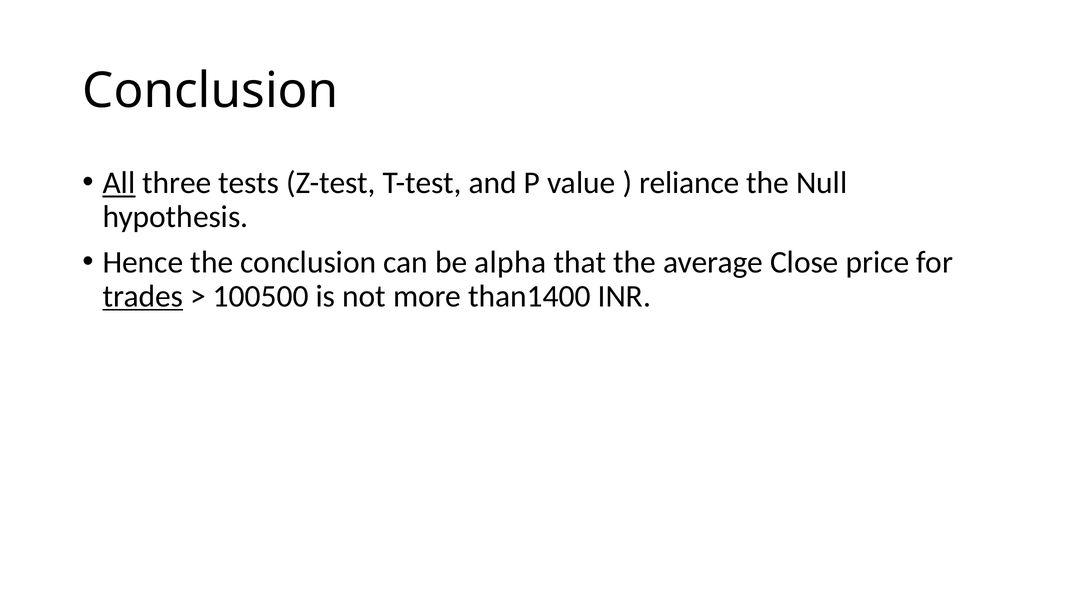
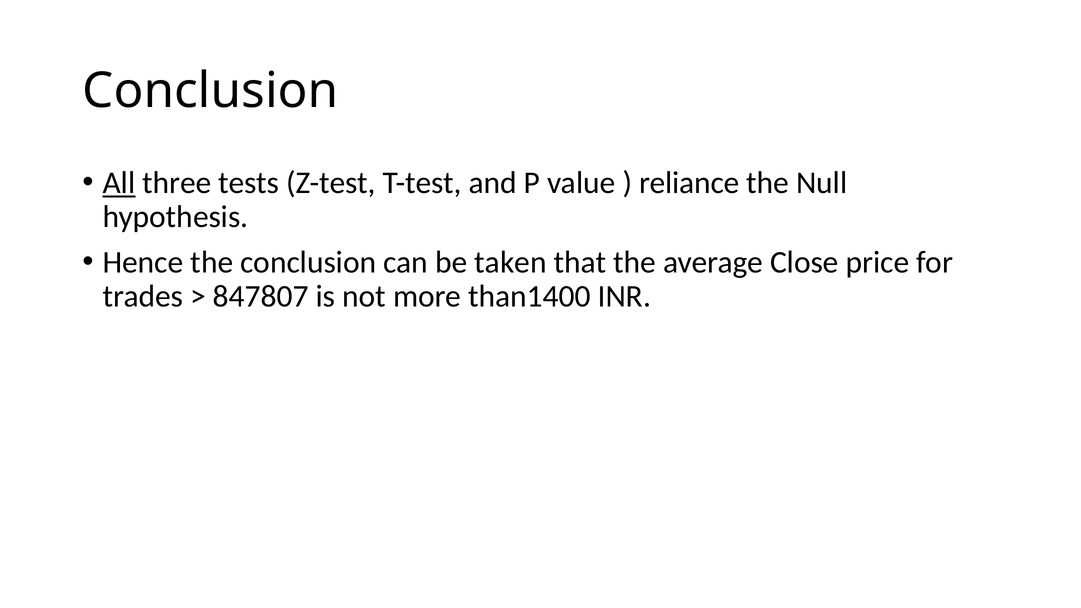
alpha: alpha -> taken
trades underline: present -> none
100500: 100500 -> 847807
